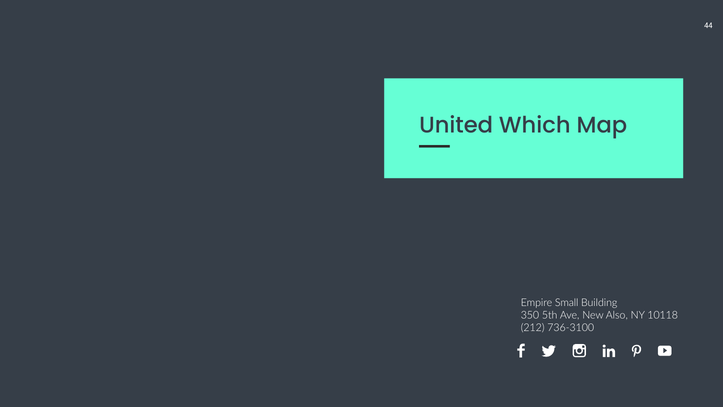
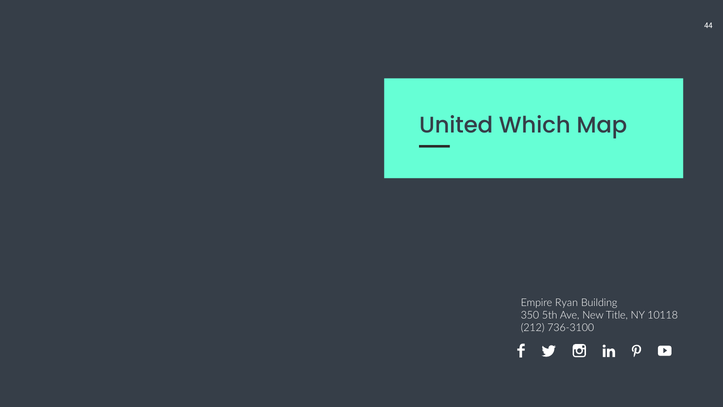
Small: Small -> Ryan
Also: Also -> Title
